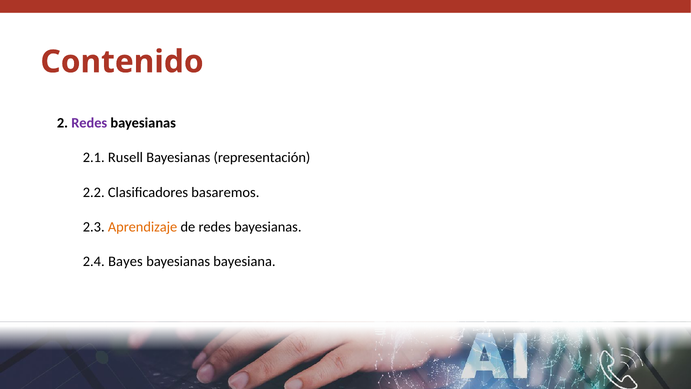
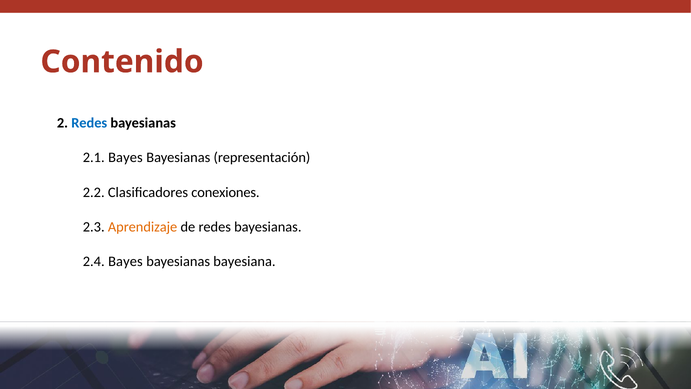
Redes at (89, 123) colour: purple -> blue
2.1 Rusell: Rusell -> Bayes
basaremos: basaremos -> conexiones
